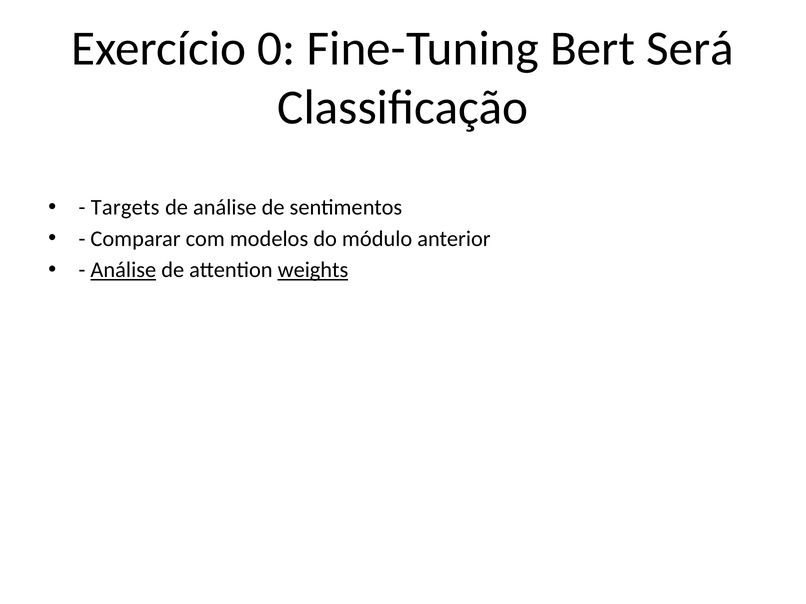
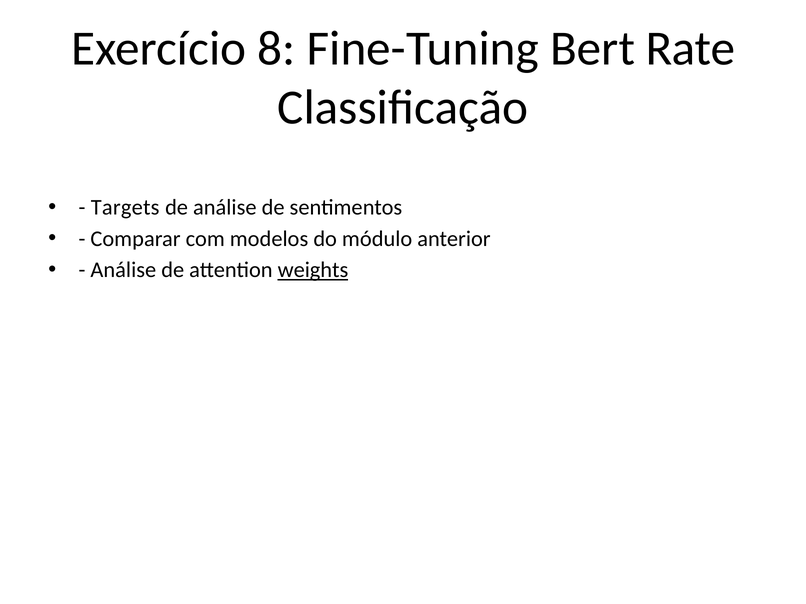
0: 0 -> 8
Será: Será -> Rate
Análise at (123, 270) underline: present -> none
